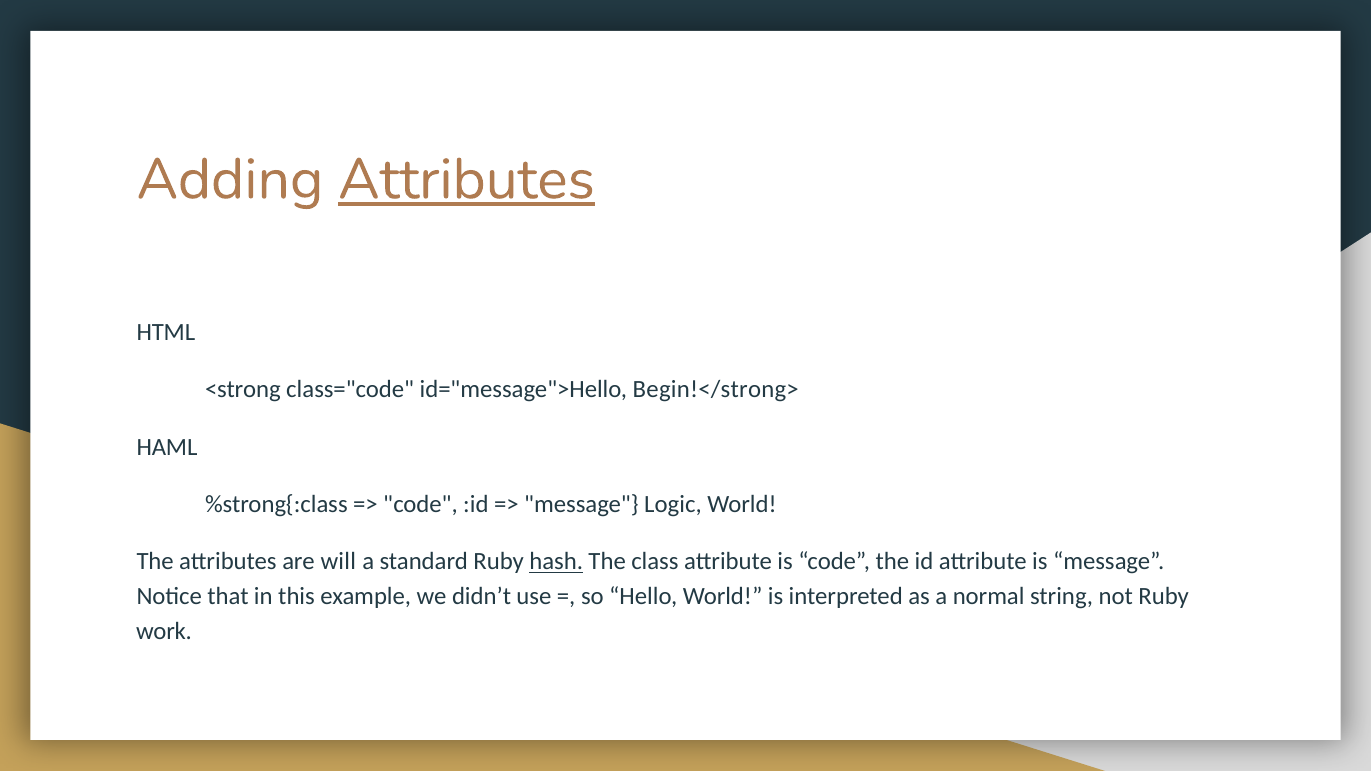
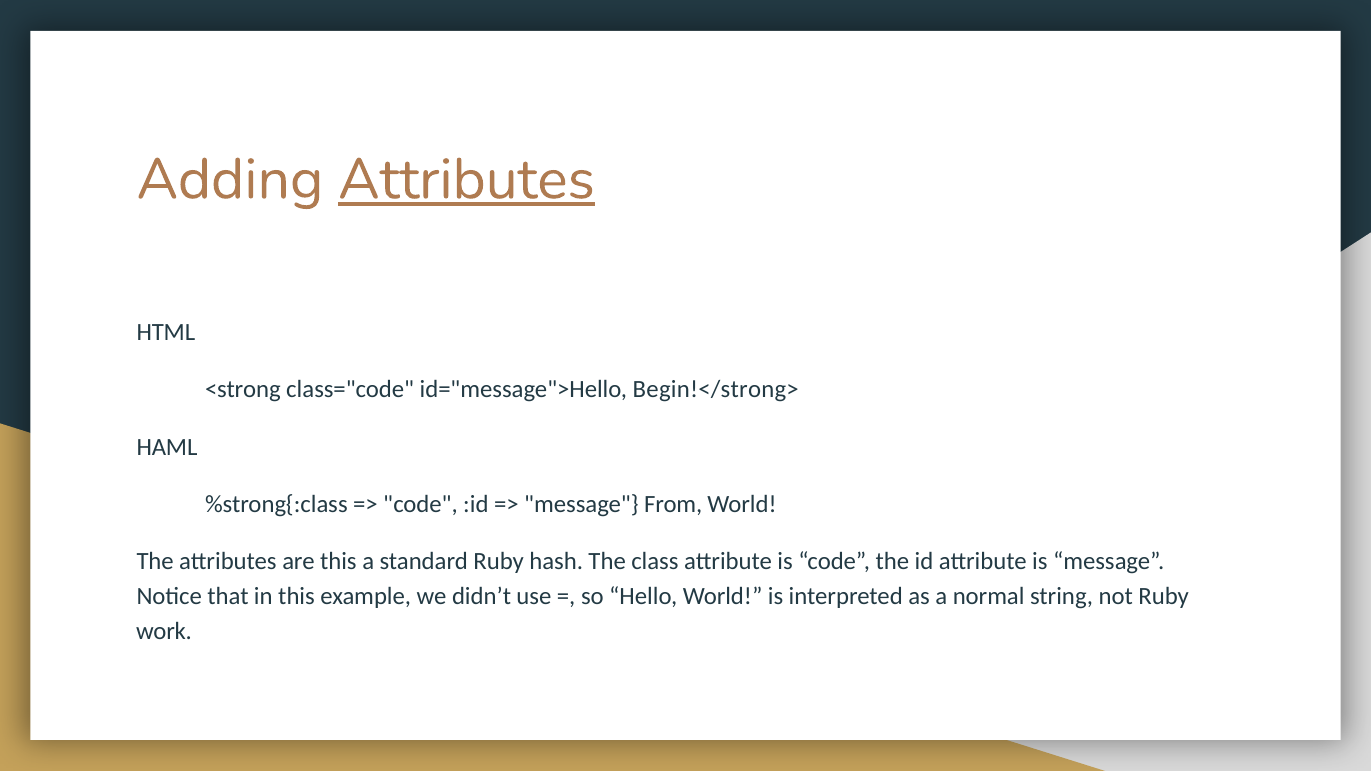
Logic: Logic -> From
are will: will -> this
hash underline: present -> none
